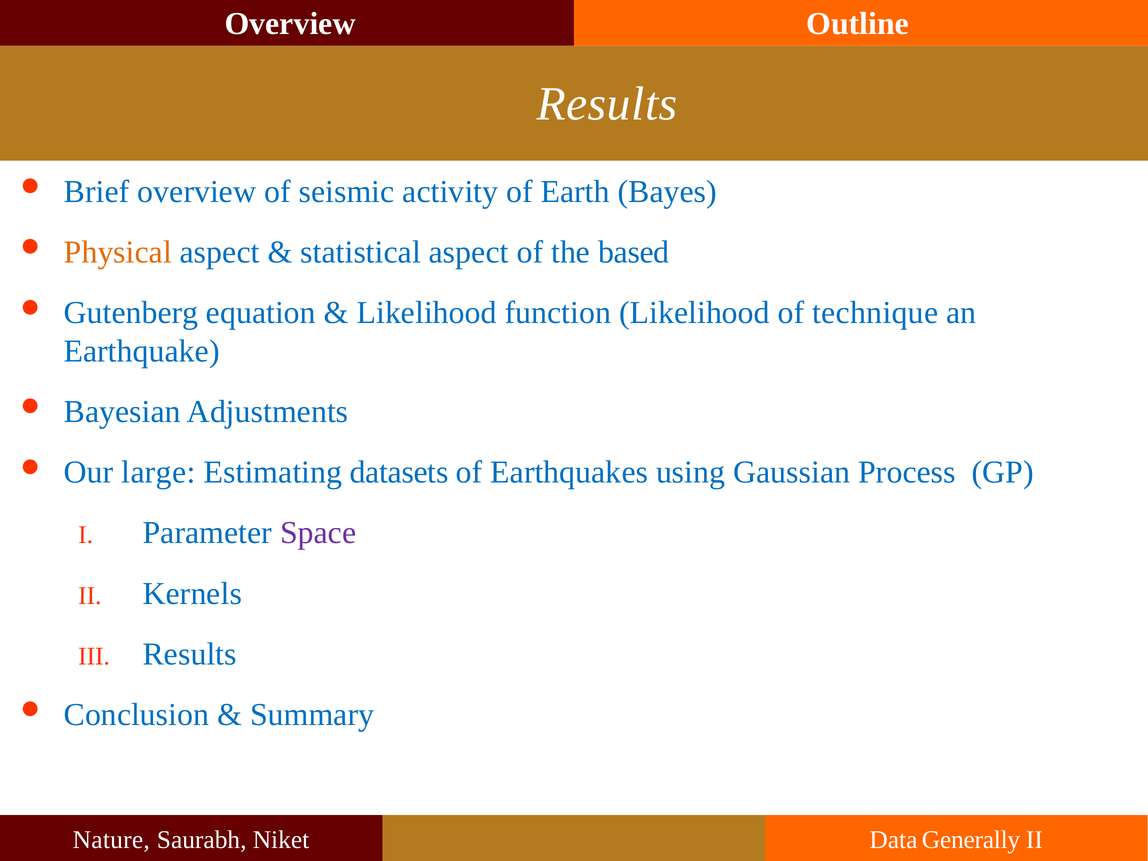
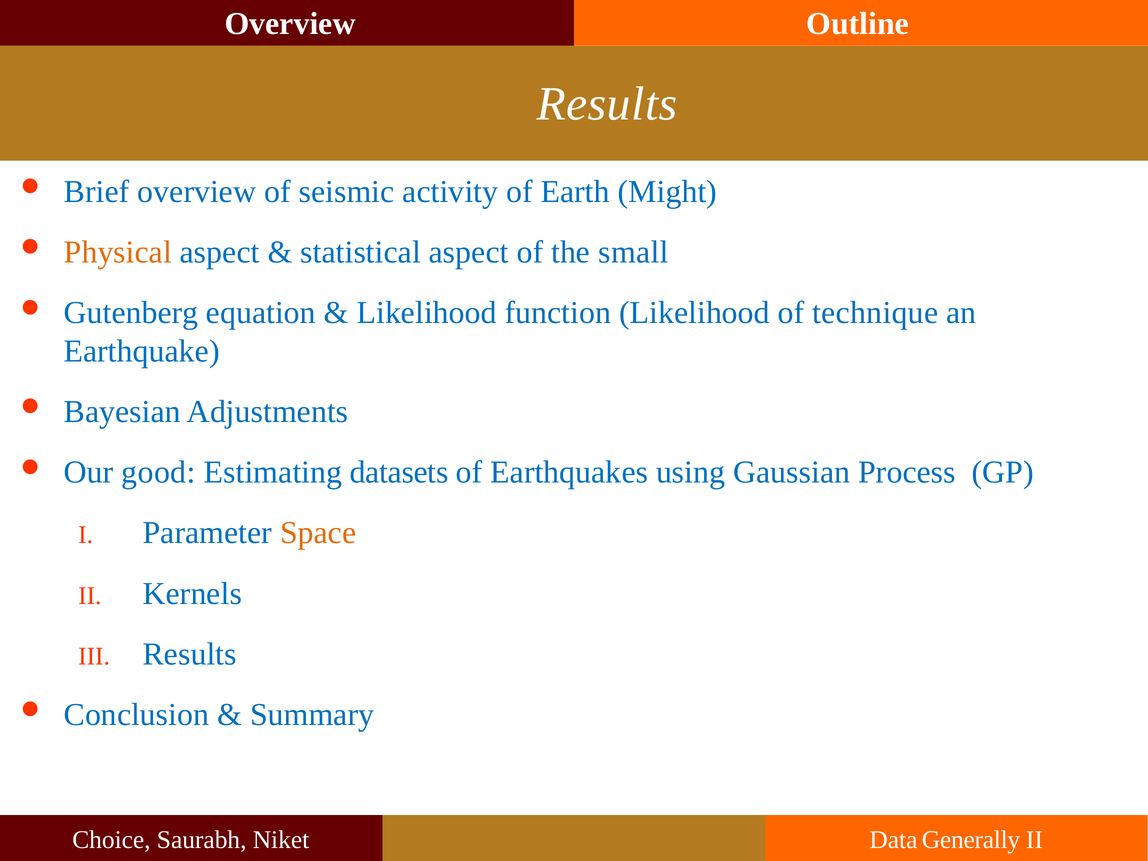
Bayes: Bayes -> Might
based: based -> small
large: large -> good
Space colour: purple -> orange
Nature: Nature -> Choice
